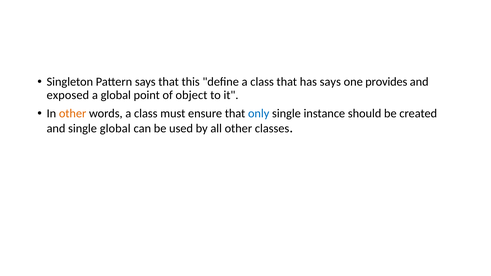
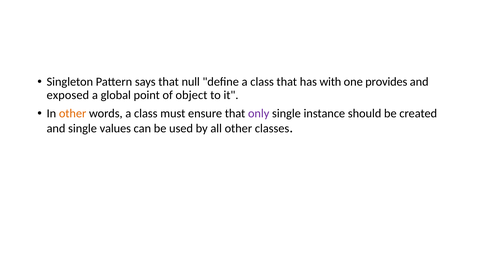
this: this -> null
has says: says -> with
only colour: blue -> purple
single global: global -> values
